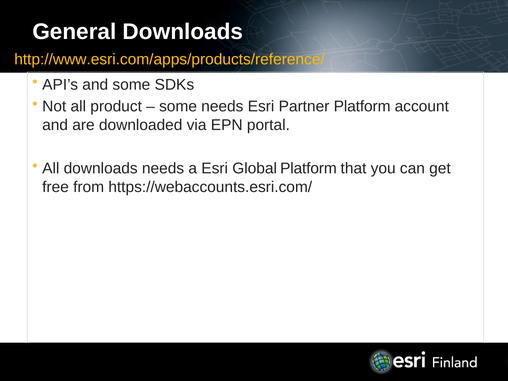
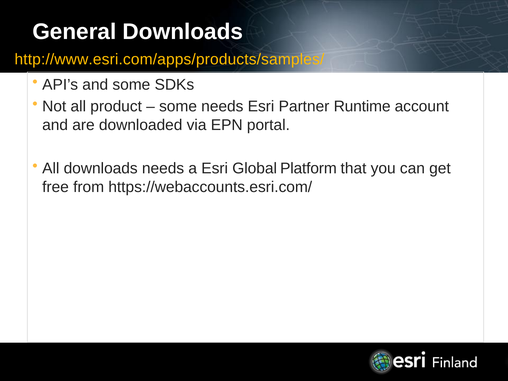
http://www.esri.com/apps/products/reference/: http://www.esri.com/apps/products/reference/ -> http://www.esri.com/apps/products/samples/
Partner Platform: Platform -> Runtime
